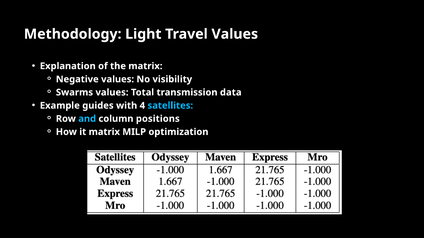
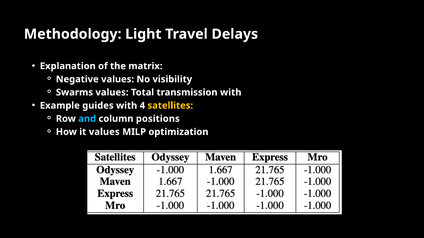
Travel Values: Values -> Delays
transmission data: data -> with
satellites colour: light blue -> yellow
it matrix: matrix -> values
